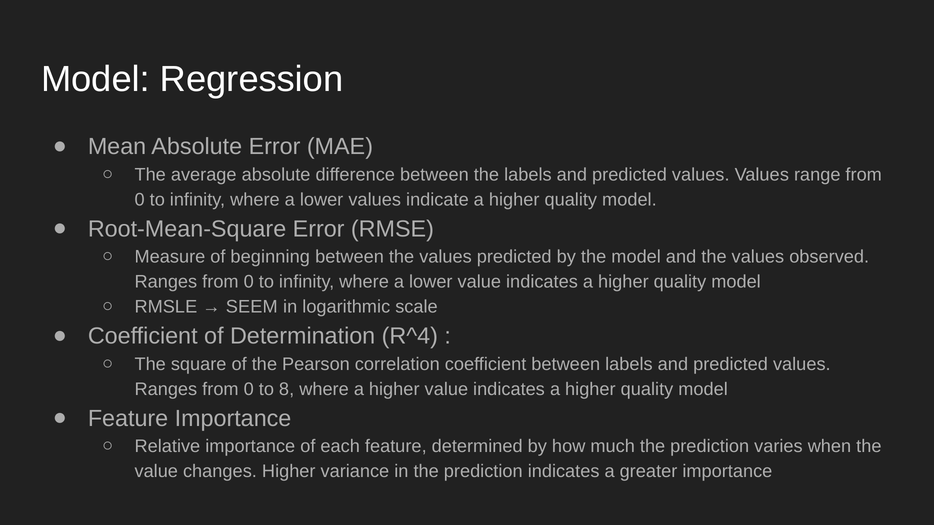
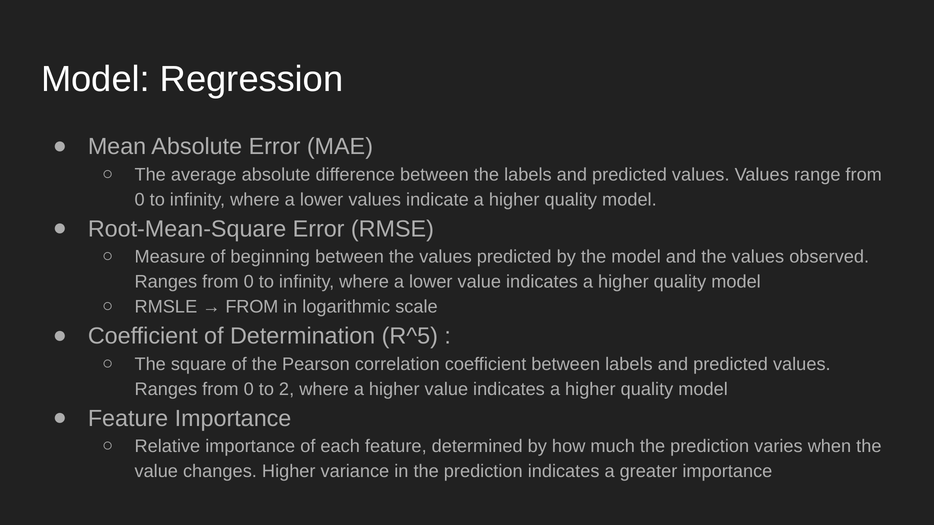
SEEM at (252, 307): SEEM -> FROM
R^4: R^4 -> R^5
8: 8 -> 2
